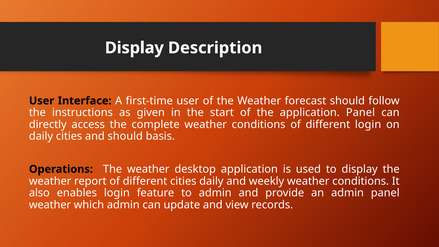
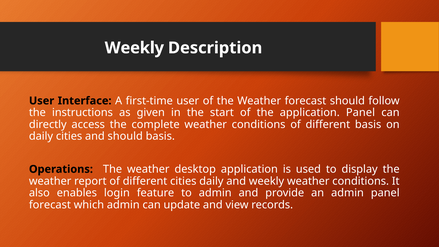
Display at (134, 48): Display -> Weekly
different login: login -> basis
weather at (50, 205): weather -> forecast
